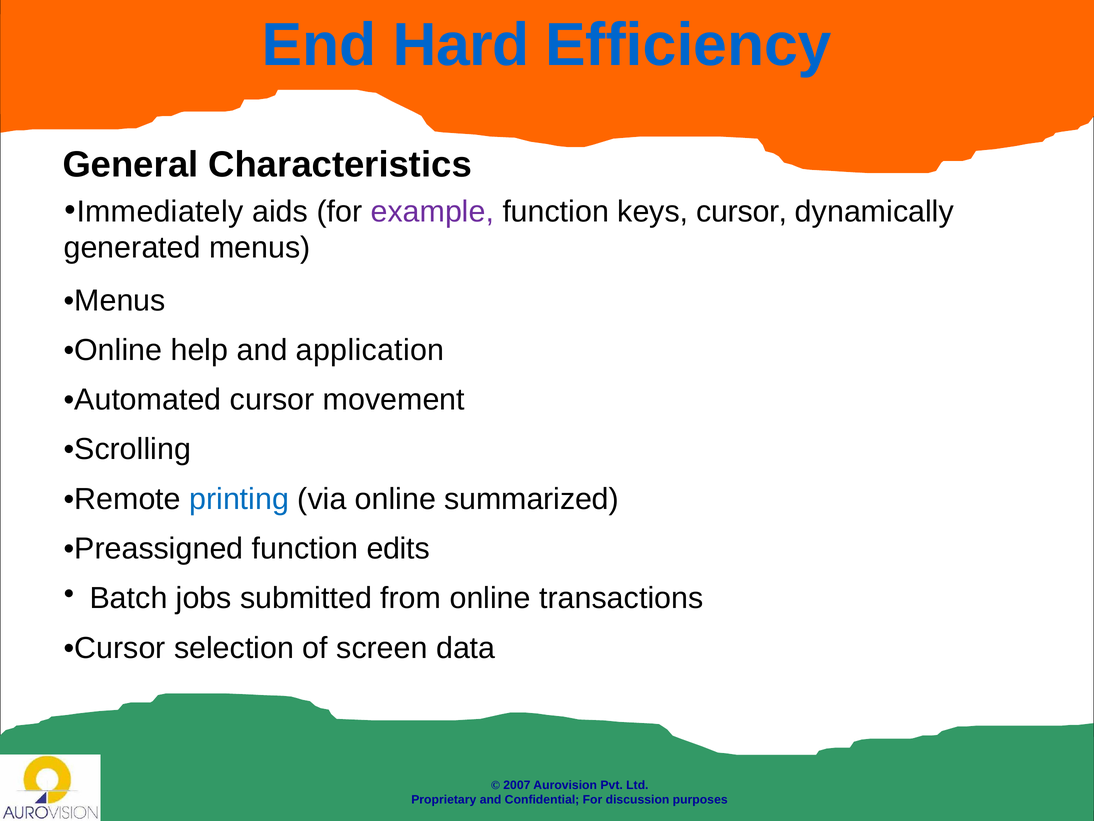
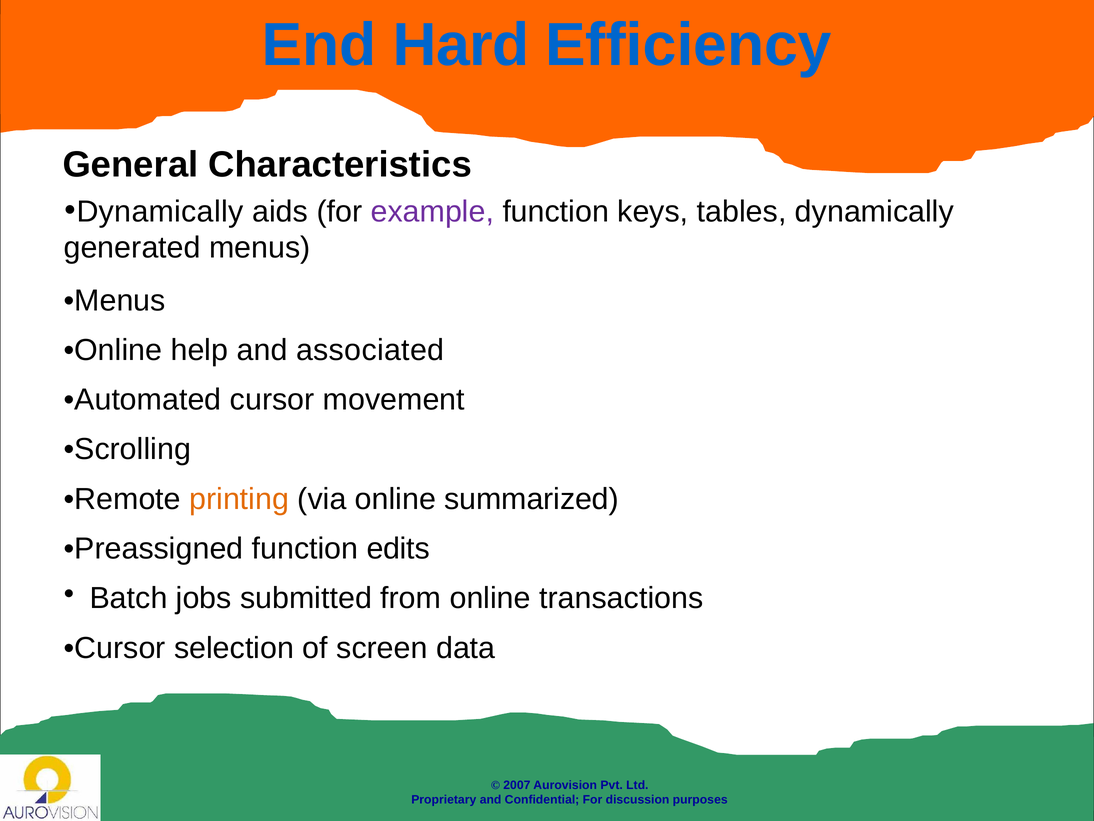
Immediately at (160, 211): Immediately -> Dynamically
keys cursor: cursor -> tables
application: application -> associated
printing colour: blue -> orange
